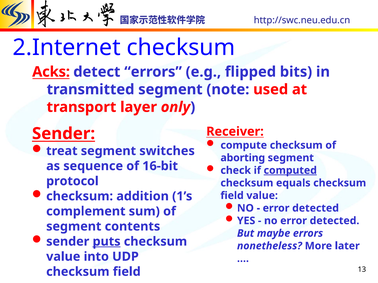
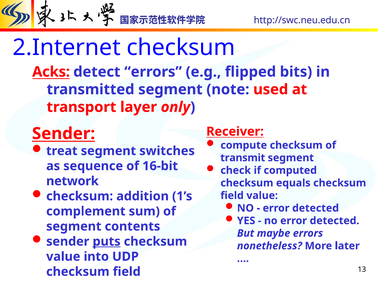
aborting: aborting -> transmit
computed underline: present -> none
protocol: protocol -> network
